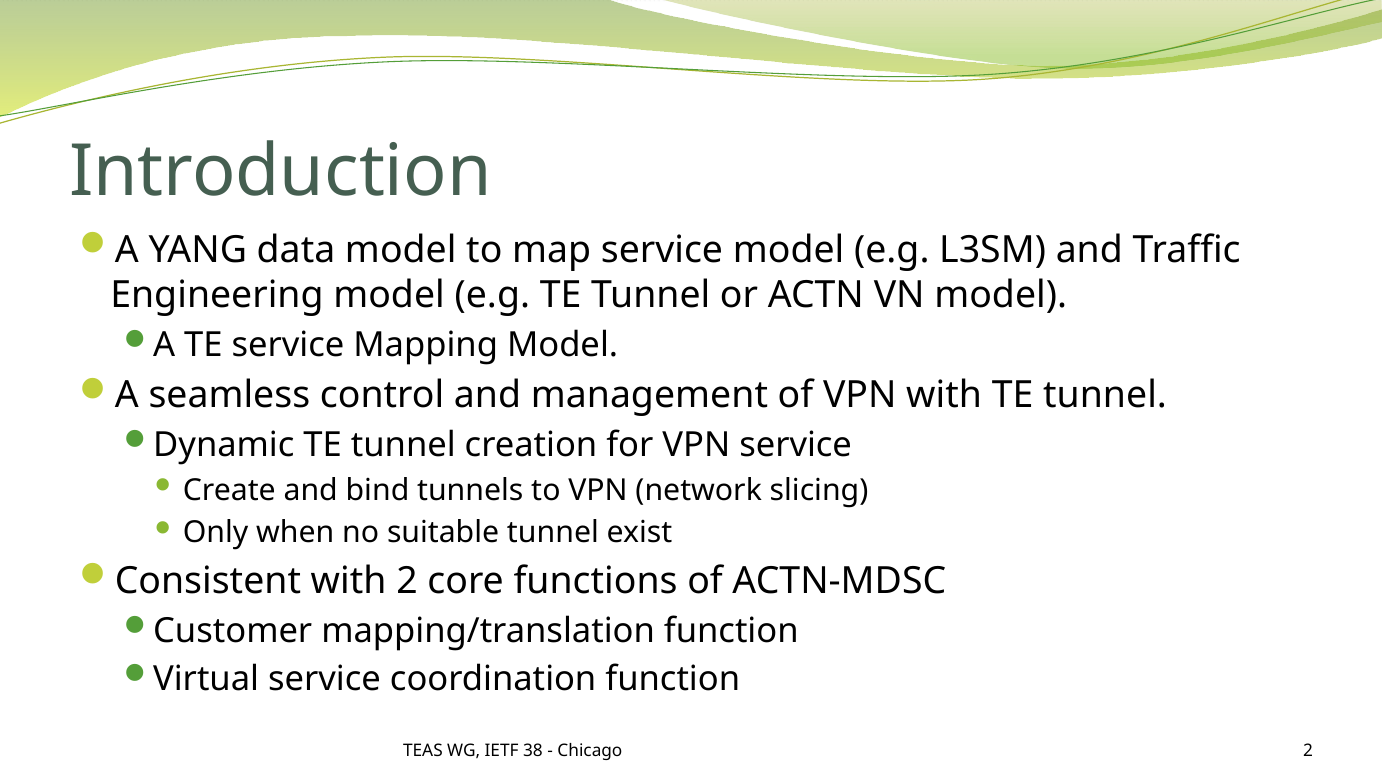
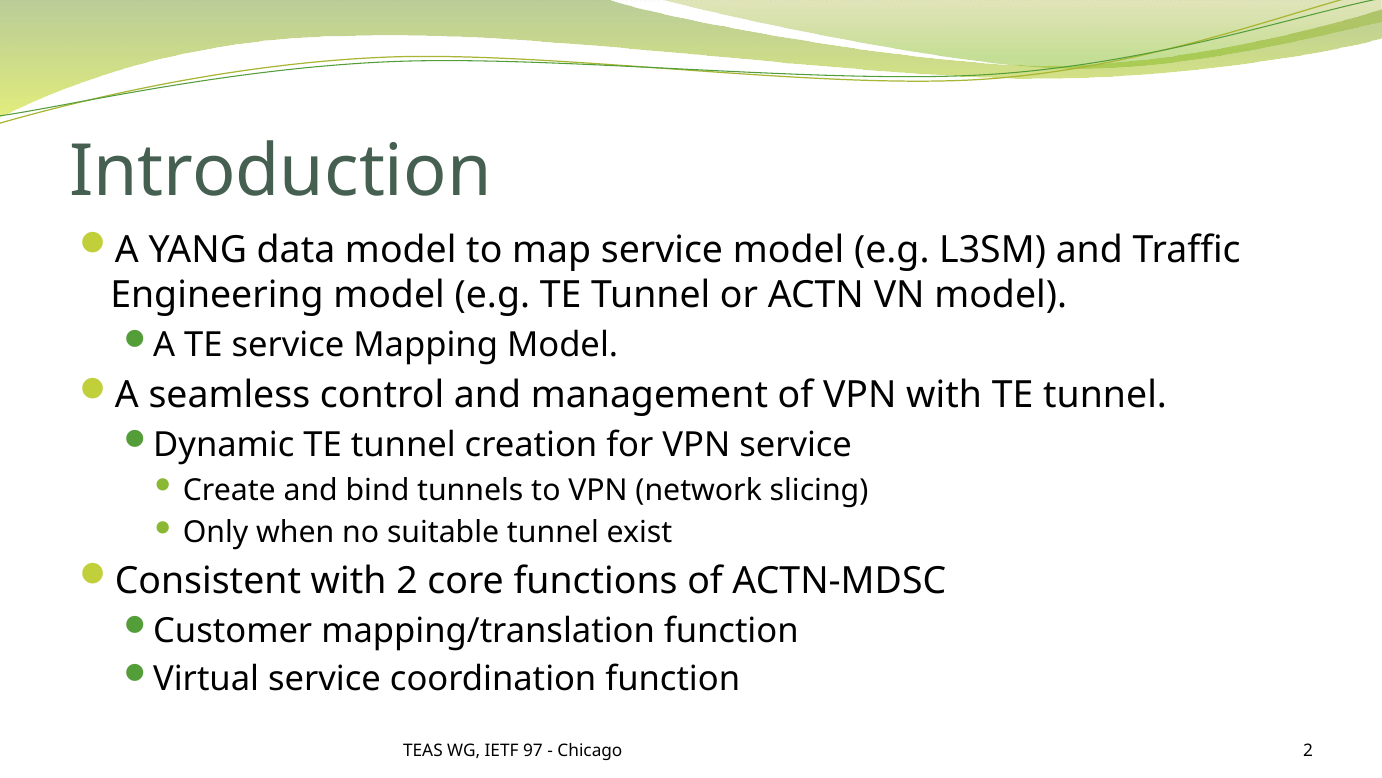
38: 38 -> 97
